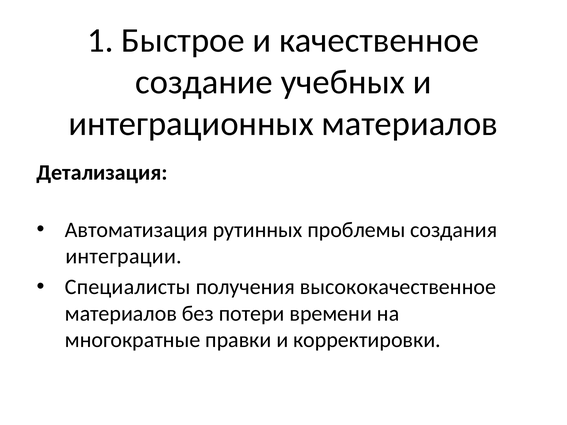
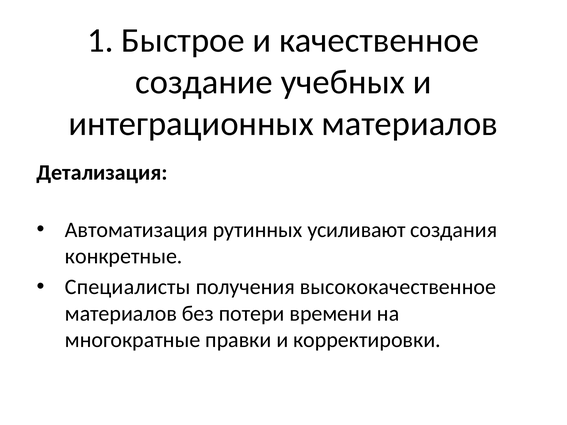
проблемы: проблемы -> усиливают
интеграции: интеграции -> конкретные
